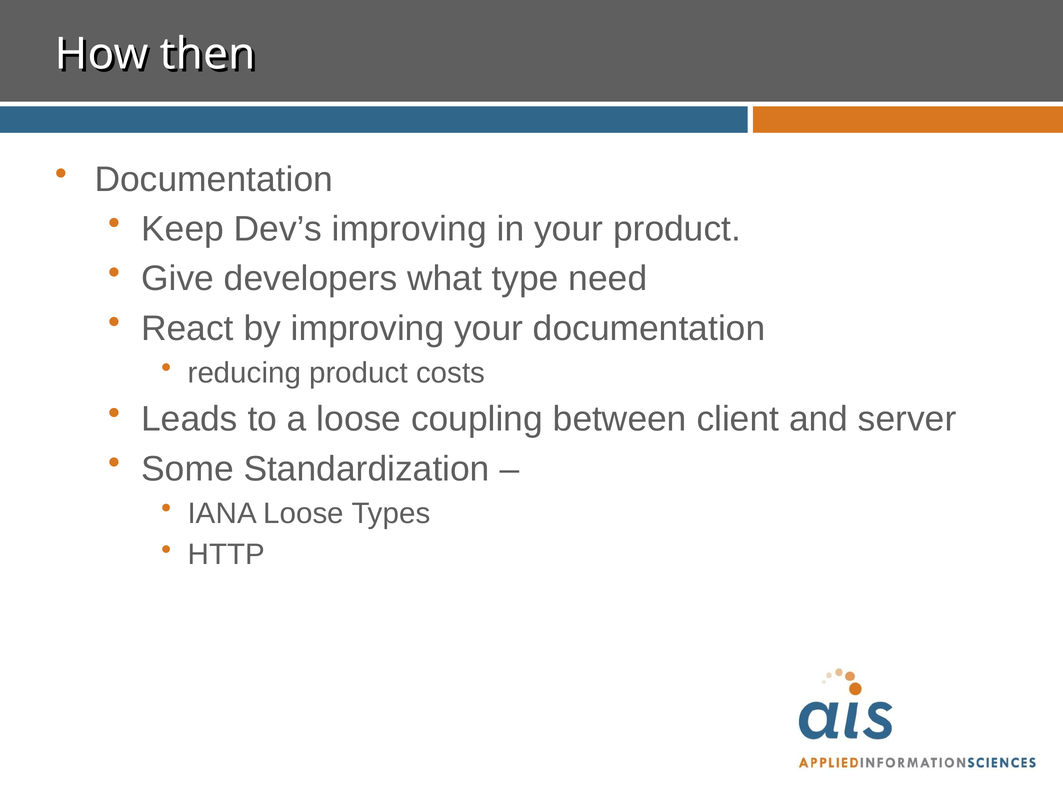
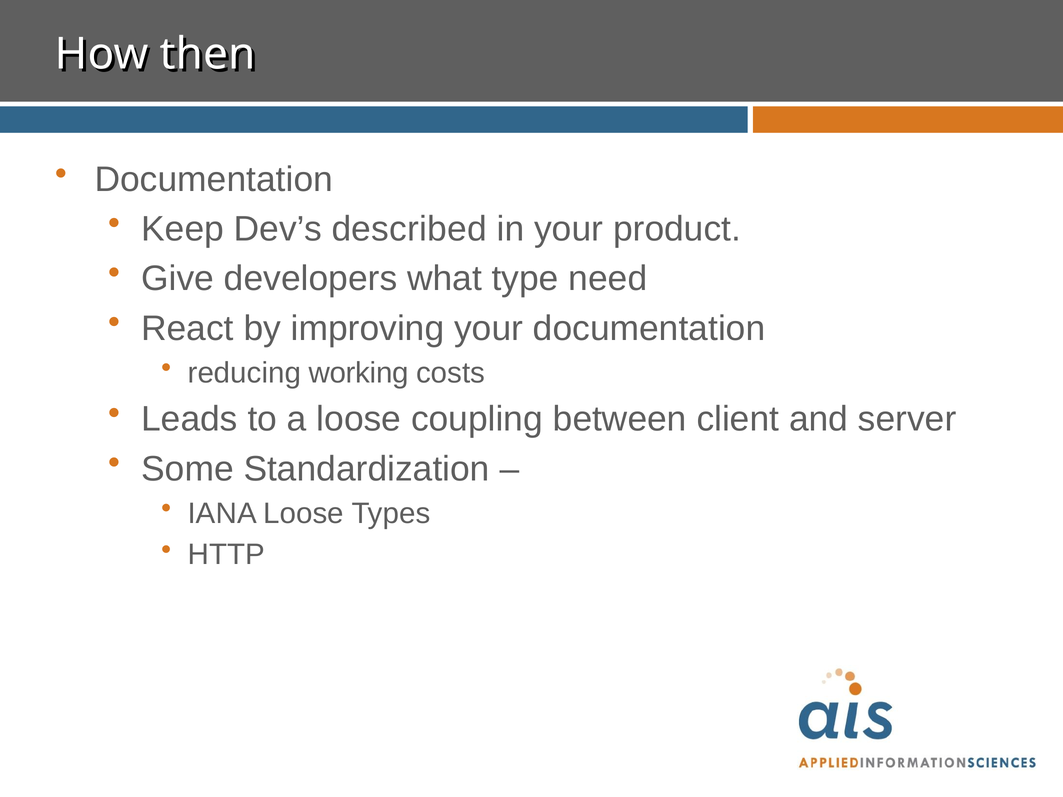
Dev’s improving: improving -> described
reducing product: product -> working
